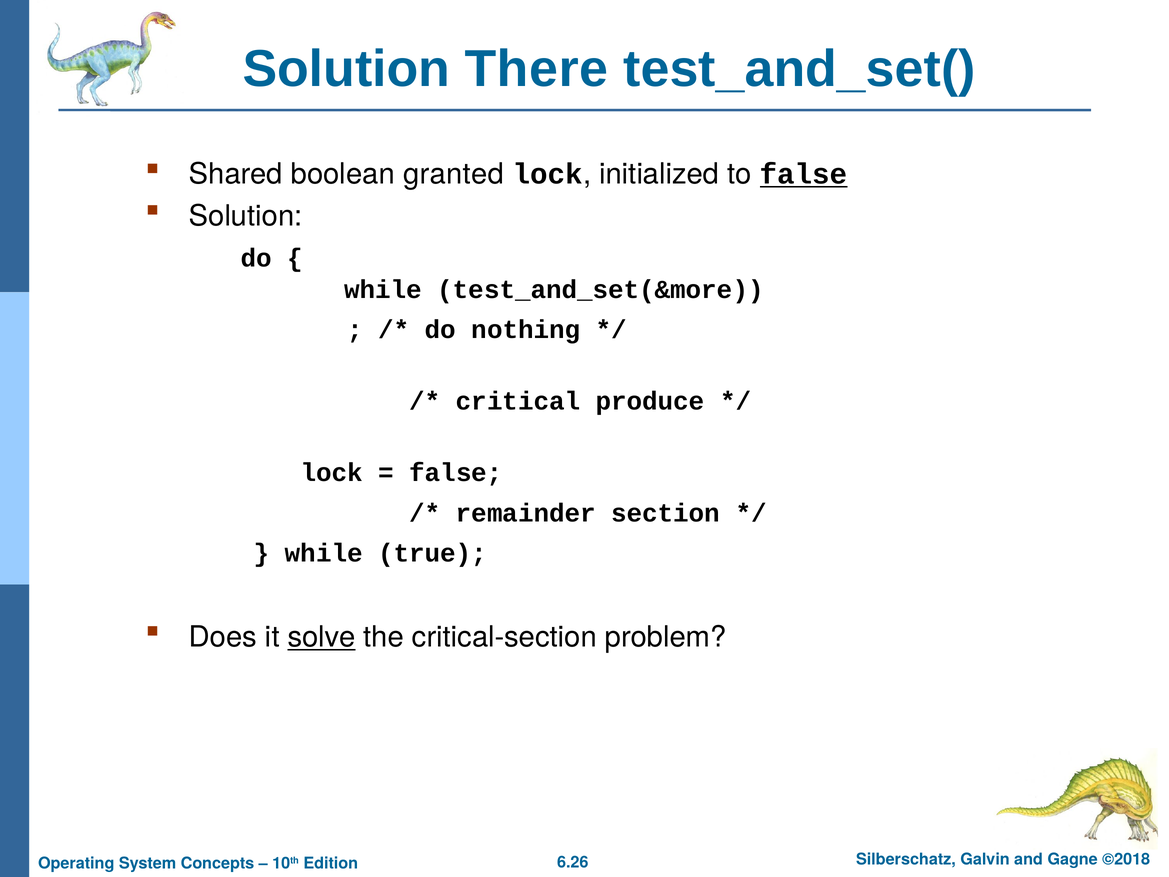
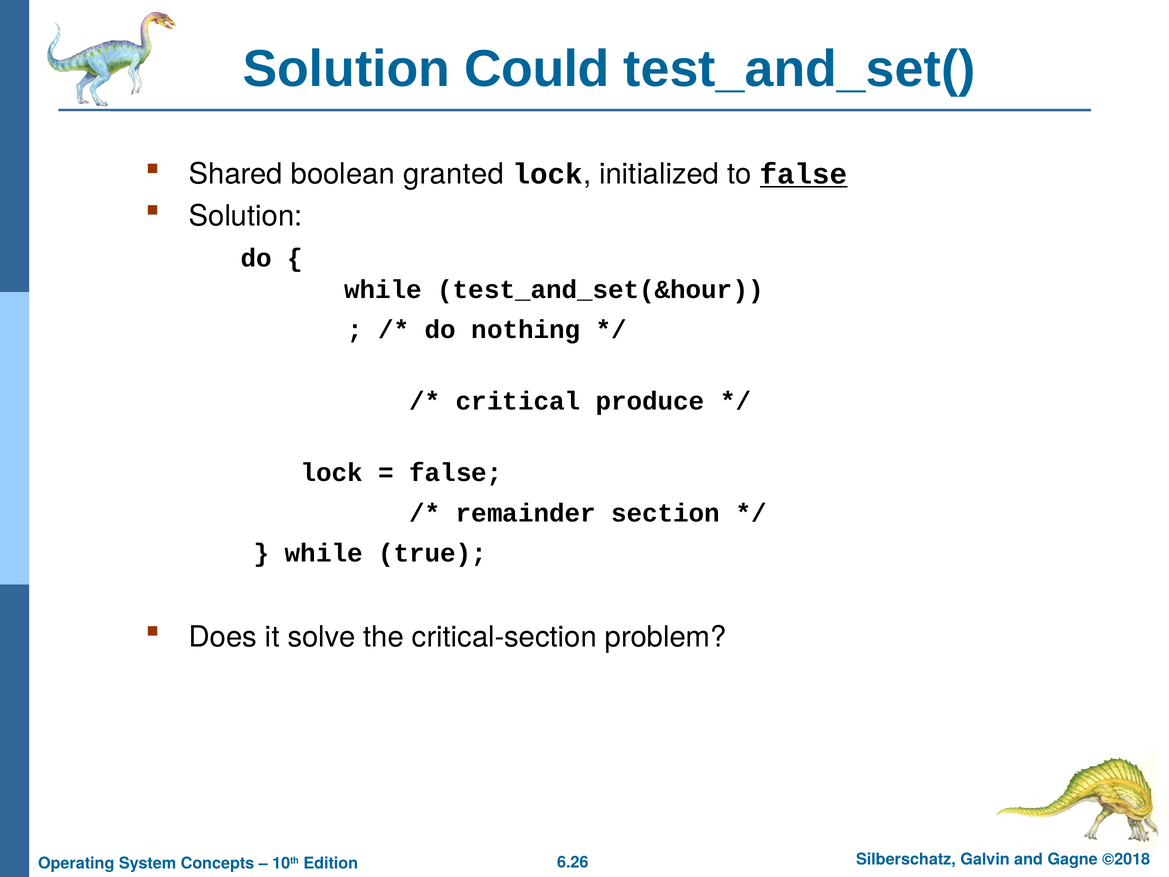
There: There -> Could
test_and_set(&more: test_and_set(&more -> test_and_set(&hour
solve underline: present -> none
